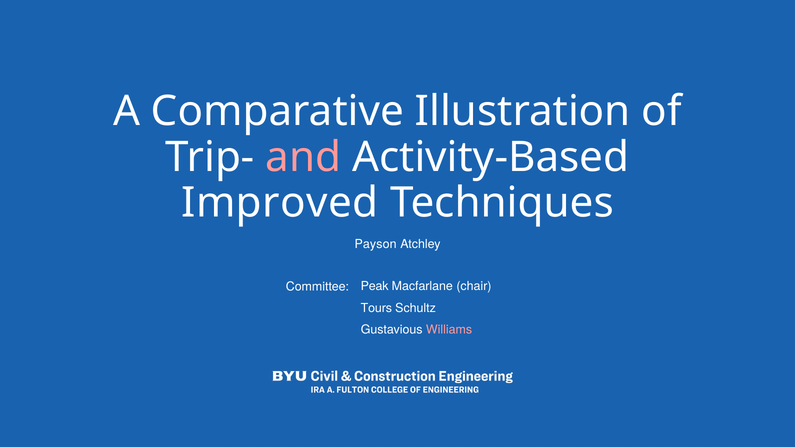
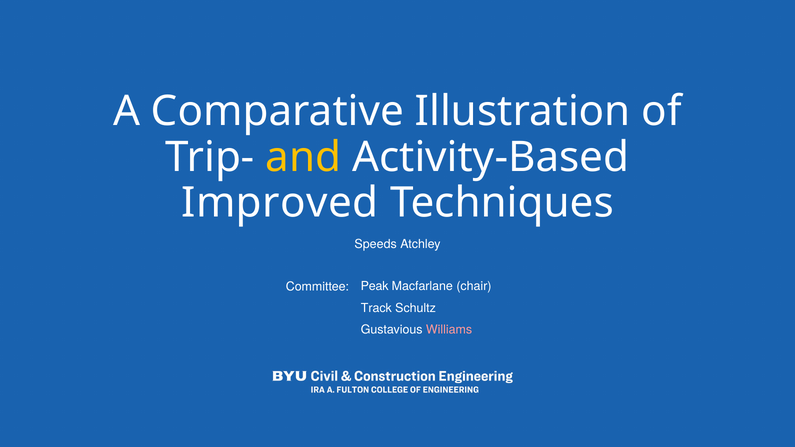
and colour: pink -> yellow
Payson: Payson -> Speeds
Tours: Tours -> Track
